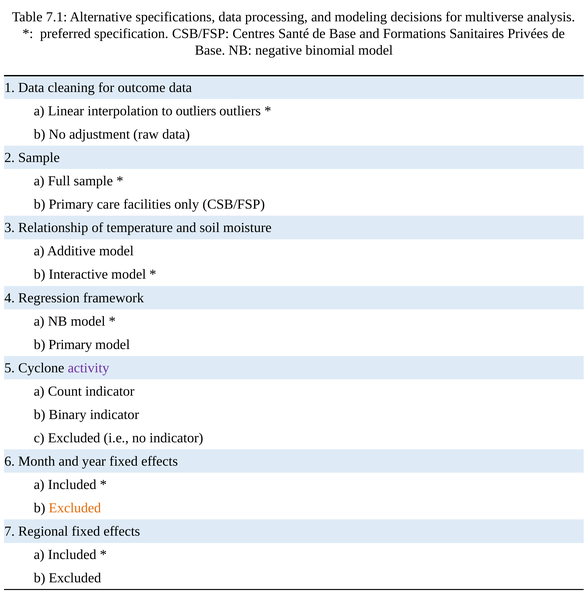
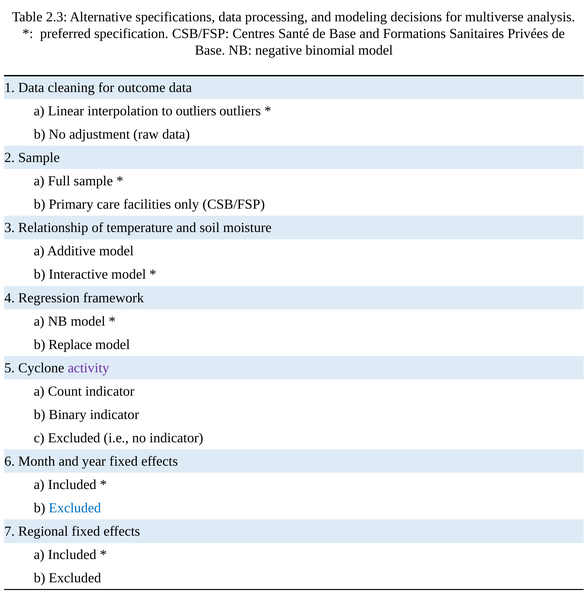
7.1: 7.1 -> 2.3
Primary at (70, 345): Primary -> Replace
Excluded at (75, 508) colour: orange -> blue
